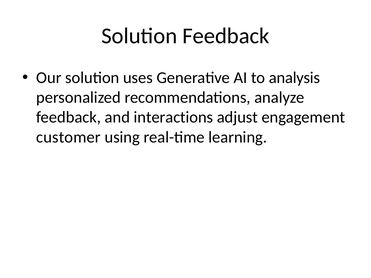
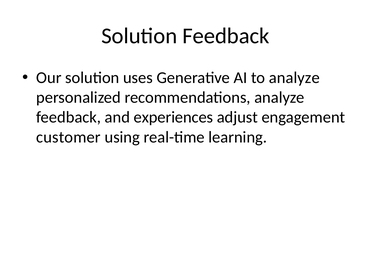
to analysis: analysis -> analyze
interactions: interactions -> experiences
